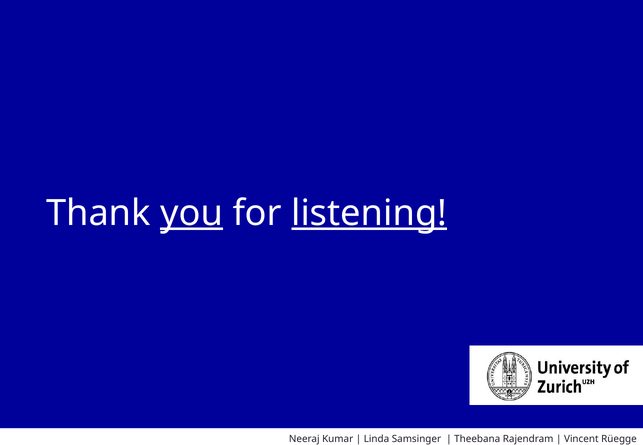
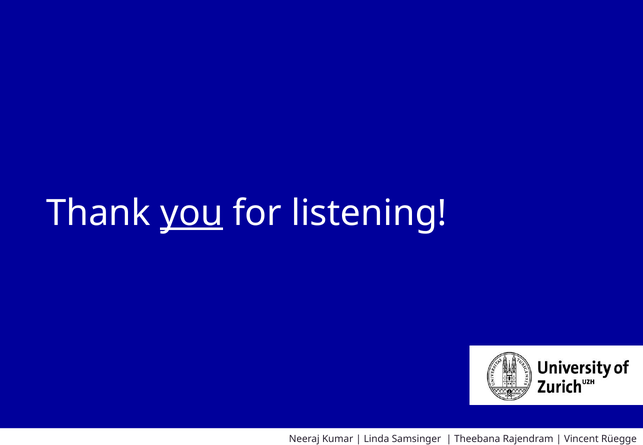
listening underline: present -> none
